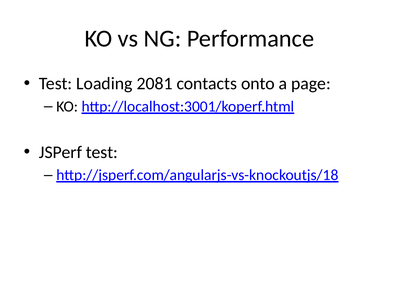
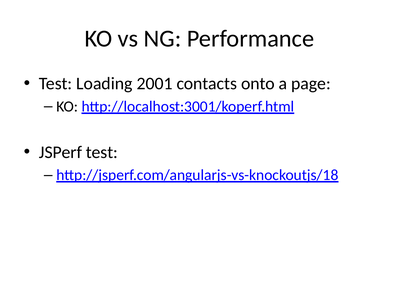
2081: 2081 -> 2001
